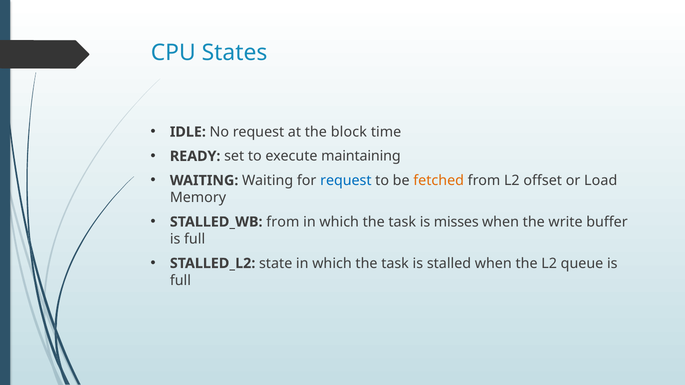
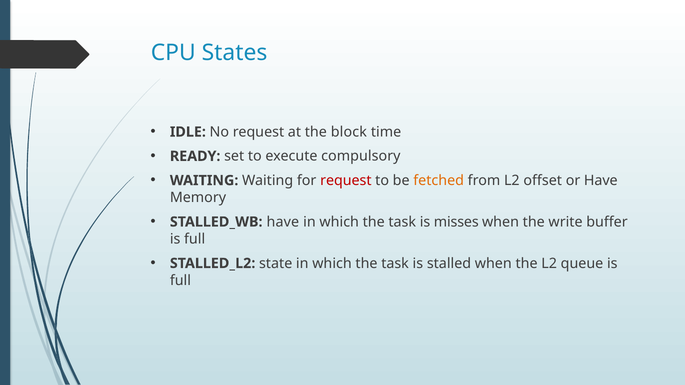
maintaining: maintaining -> compulsory
request at (346, 181) colour: blue -> red
or Load: Load -> Have
STALLED_WB from: from -> have
